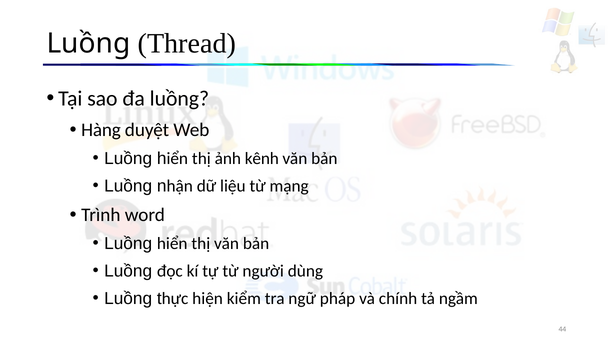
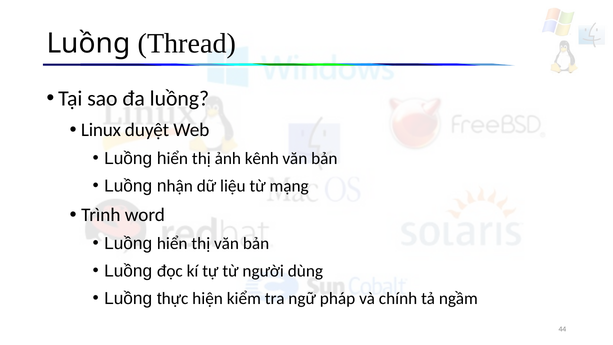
Hàng: Hàng -> Linux
